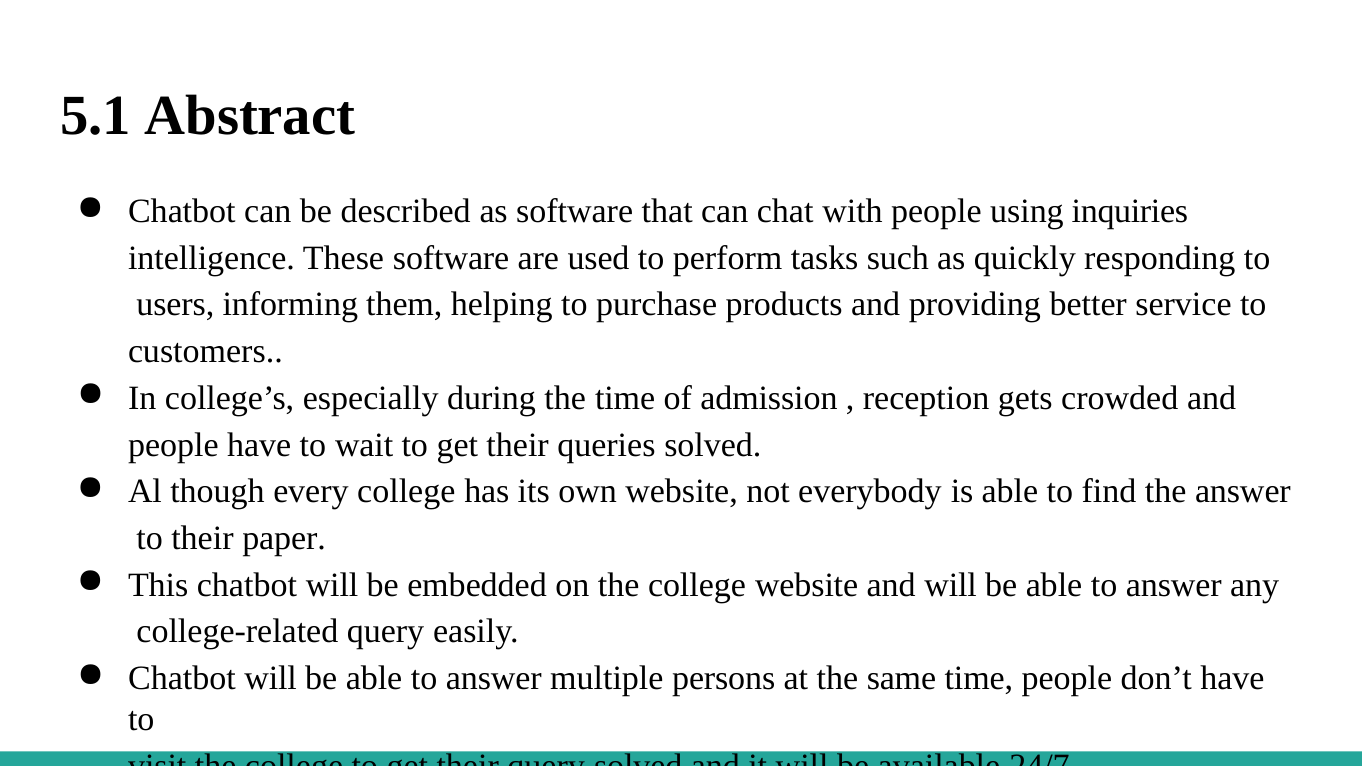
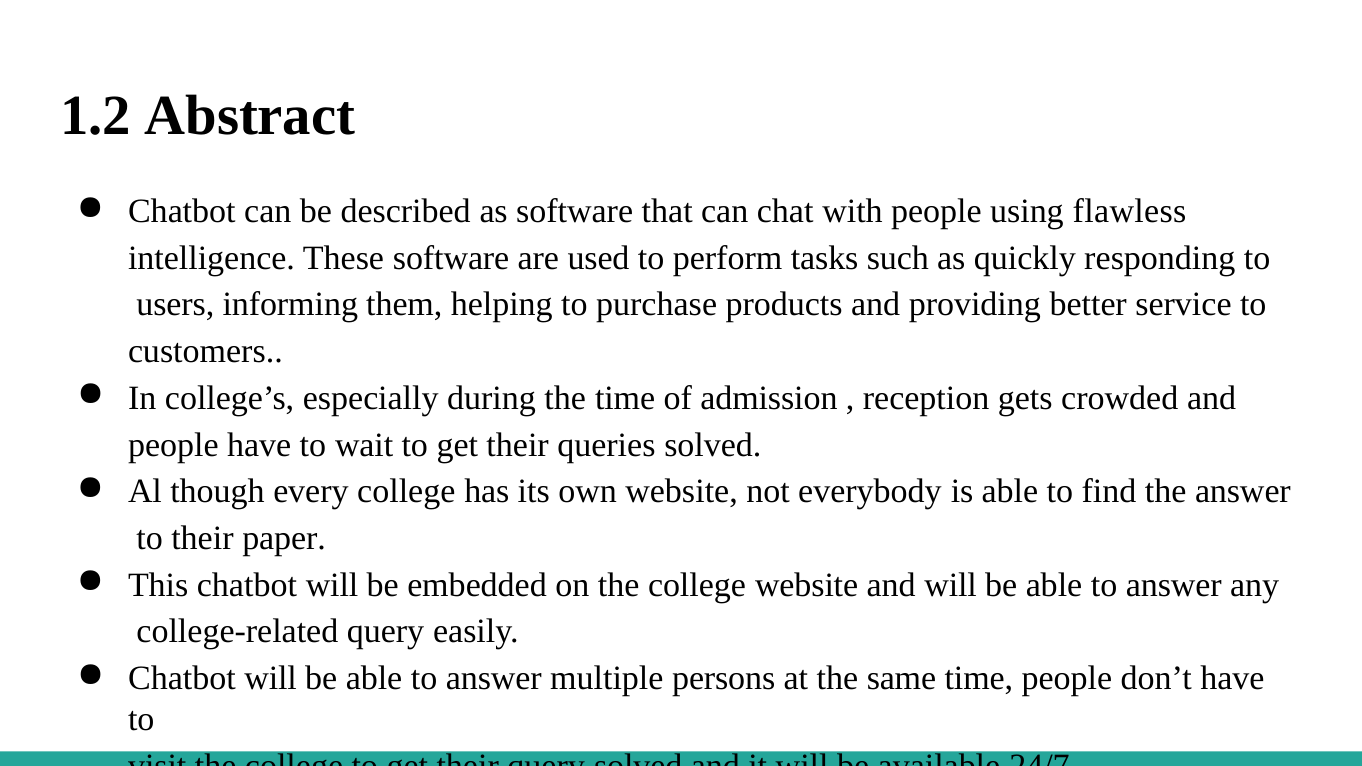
5.1: 5.1 -> 1.2
inquiries: inquiries -> flawless
